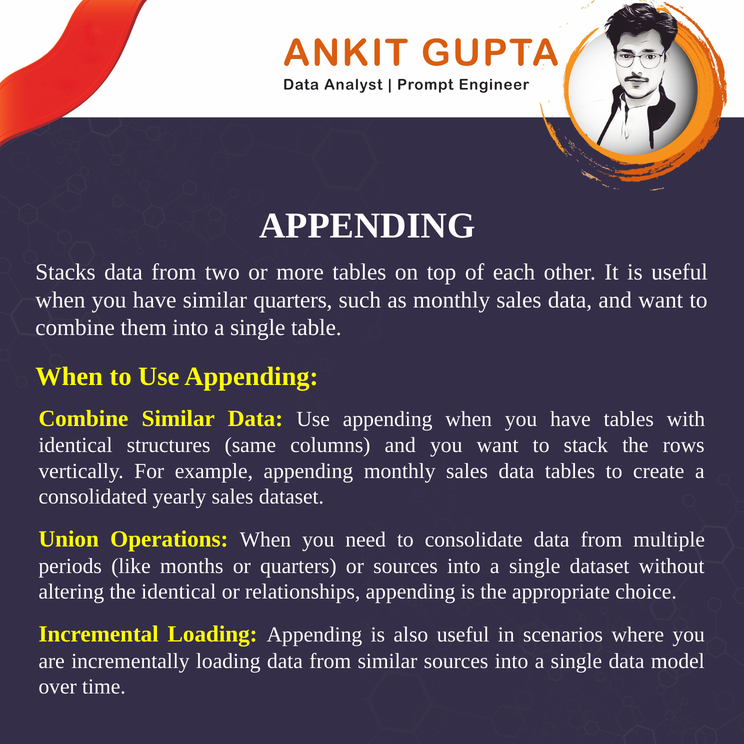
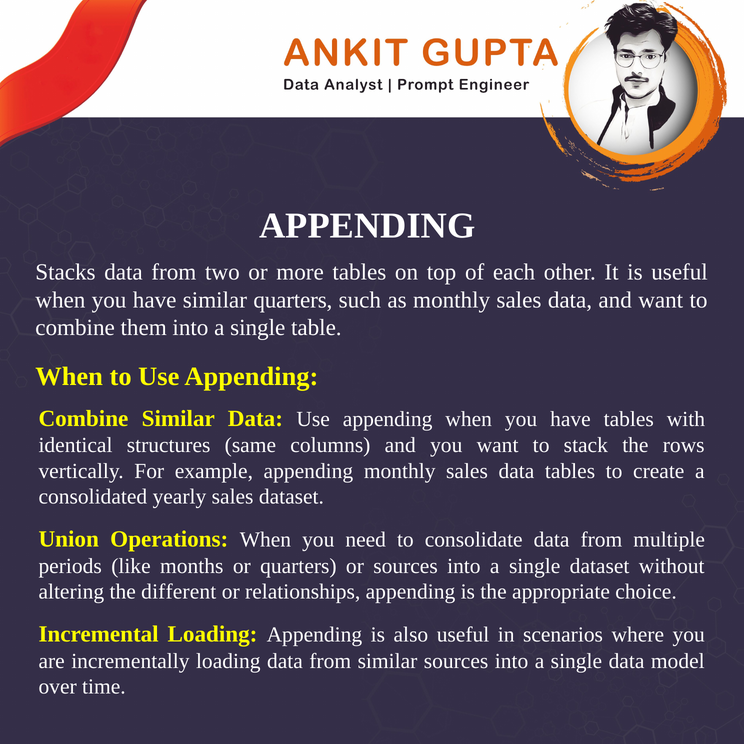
the identical: identical -> different
